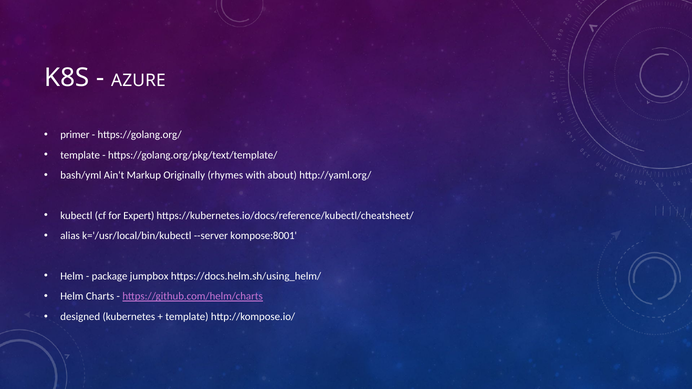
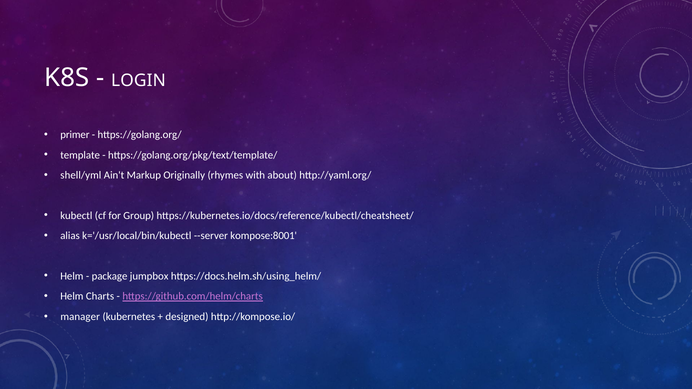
AZURE: AZURE -> LOGIN
bash/yml: bash/yml -> shell/yml
Expert: Expert -> Group
designed: designed -> manager
template at (187, 317): template -> designed
